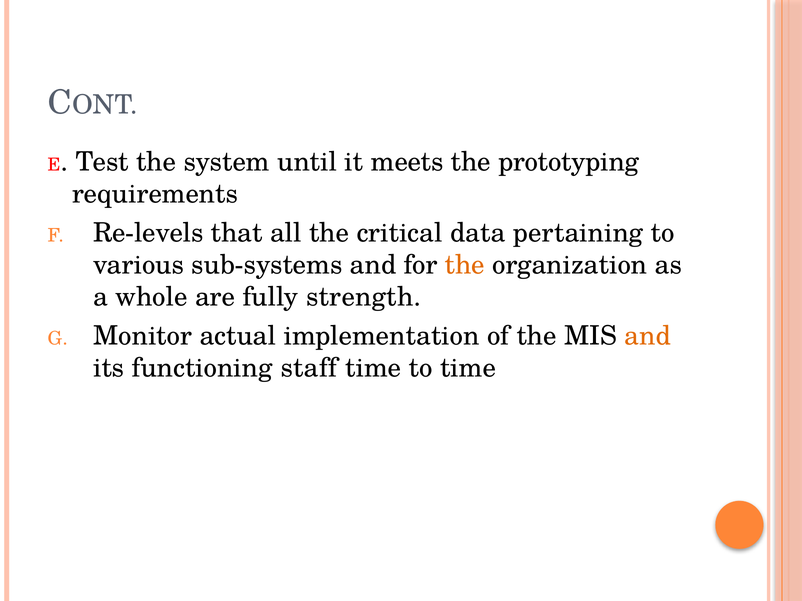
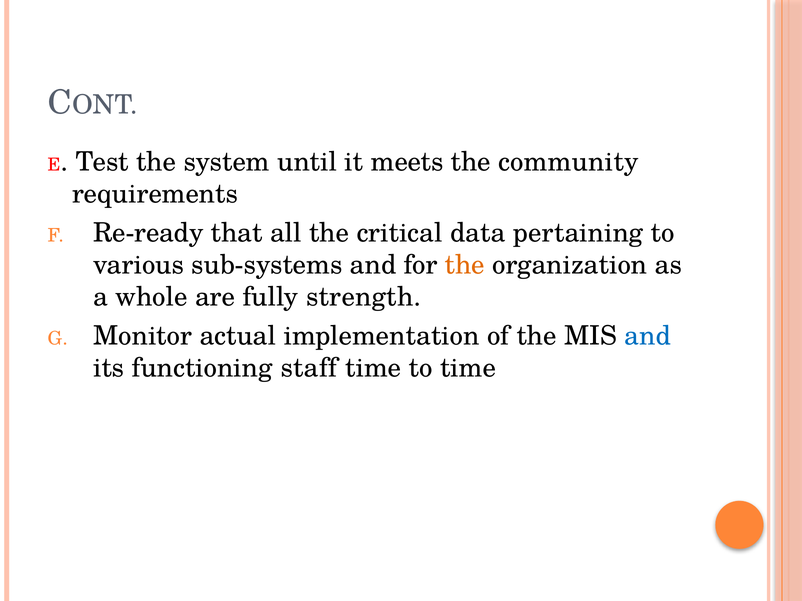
prototyping: prototyping -> community
Re-levels: Re-levels -> Re-ready
and at (648, 336) colour: orange -> blue
